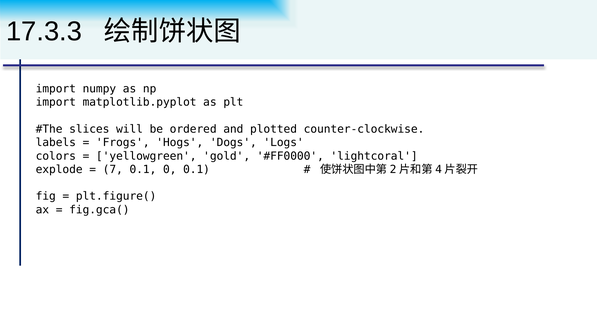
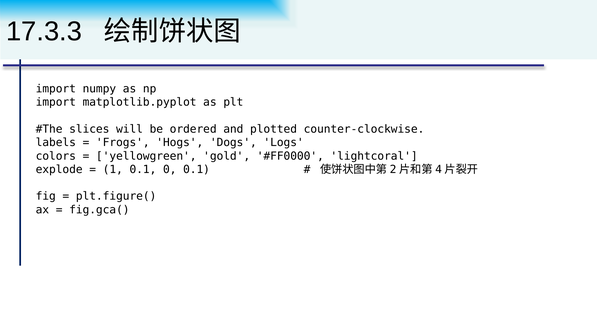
7: 7 -> 1
